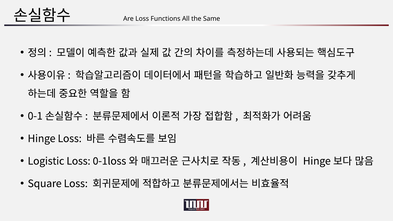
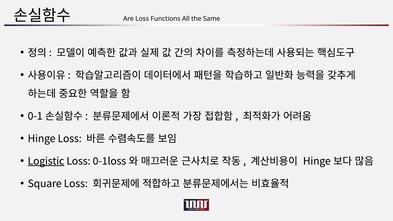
Logistic underline: none -> present
